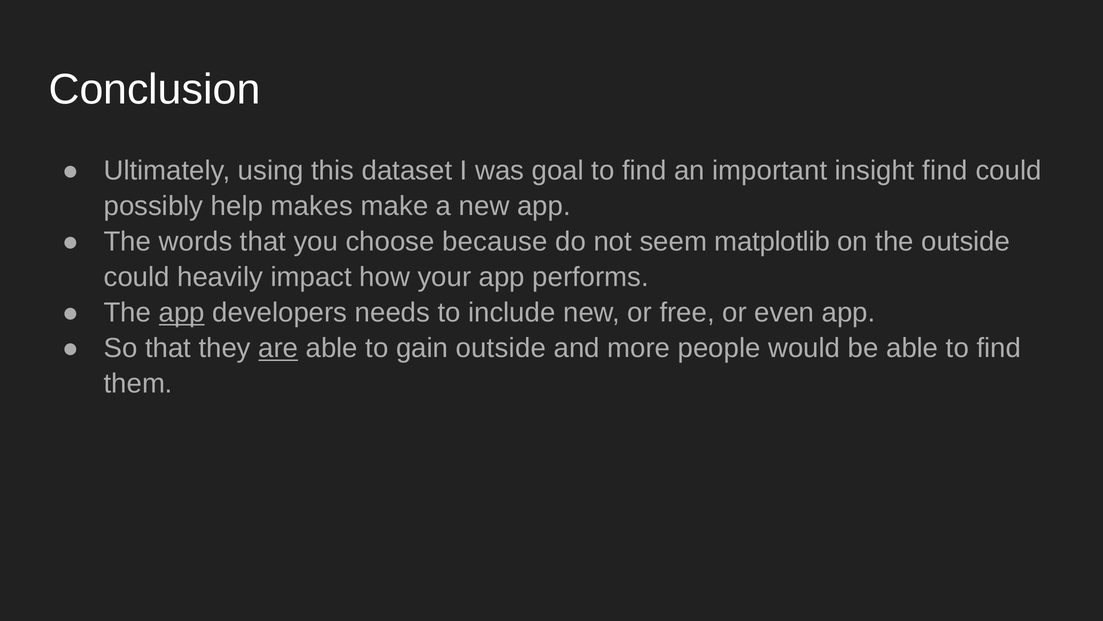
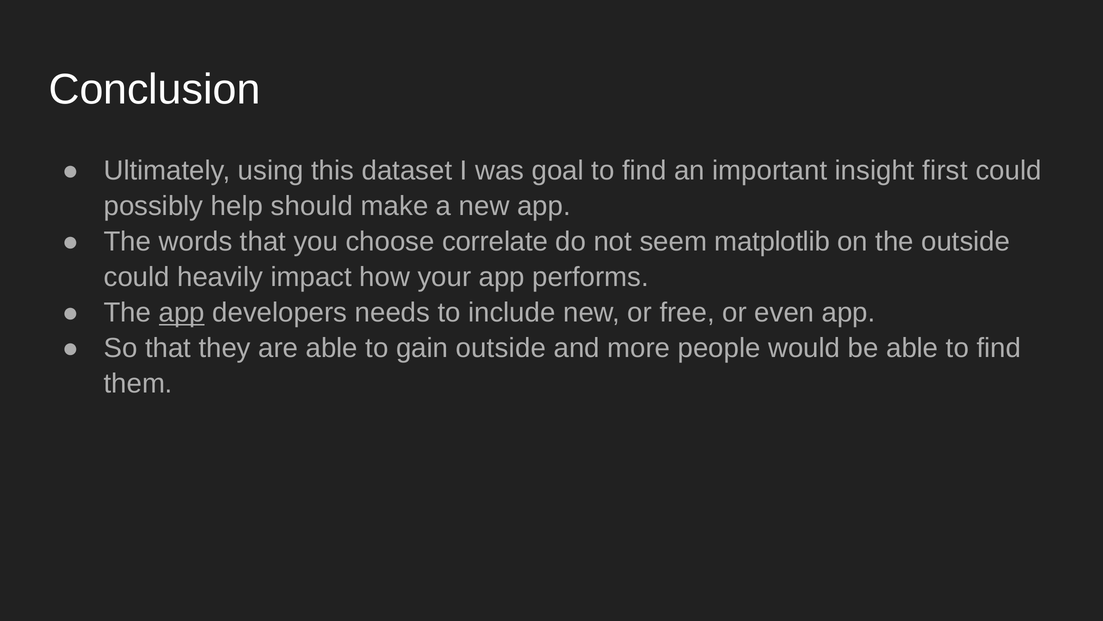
insight find: find -> first
makes: makes -> should
because: because -> correlate
are underline: present -> none
